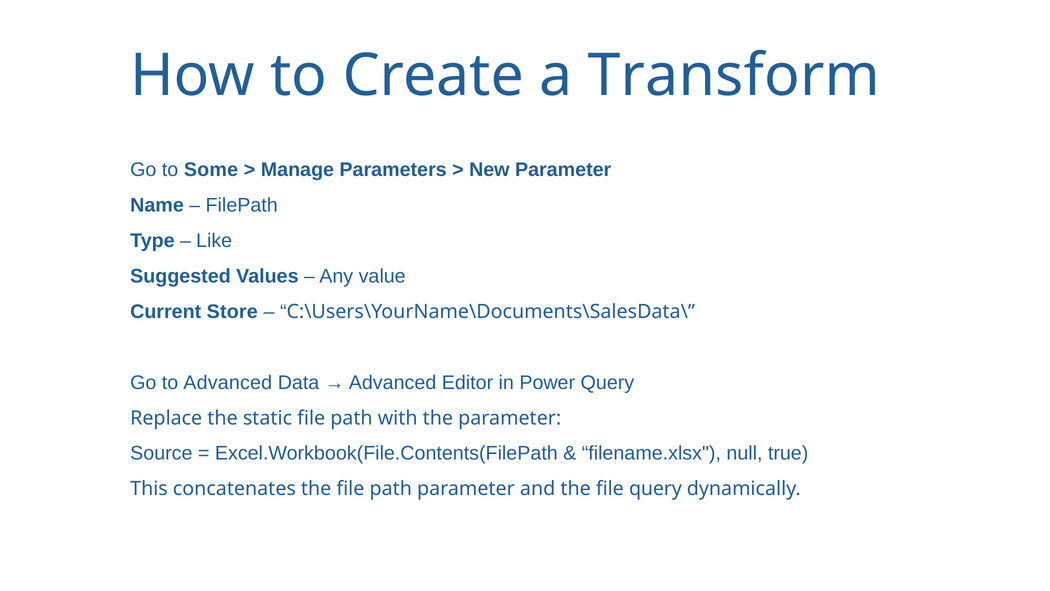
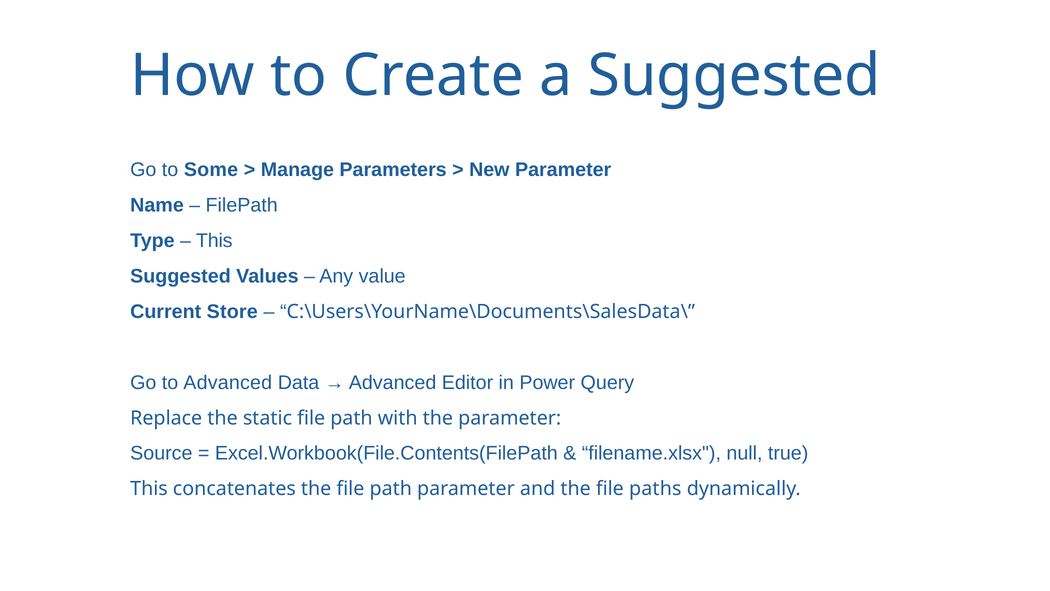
a Transform: Transform -> Suggested
Like at (214, 241): Like -> This
file query: query -> paths
